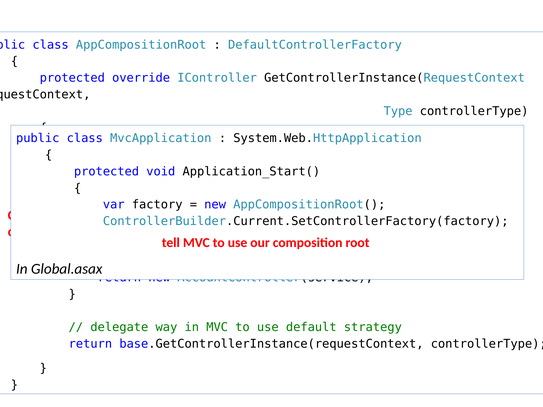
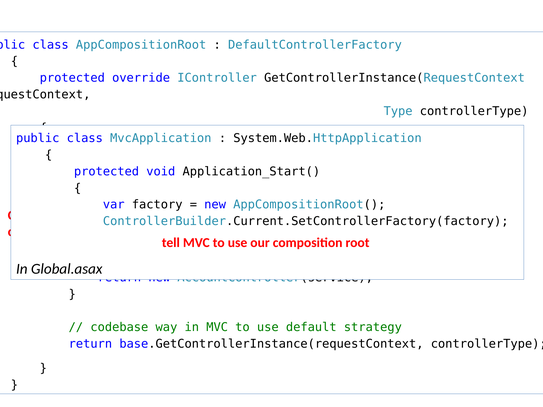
delegate: delegate -> codebase
